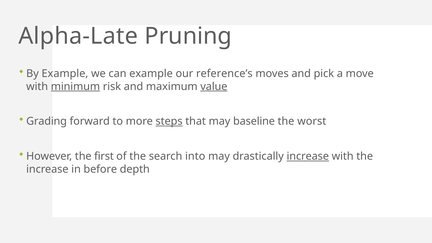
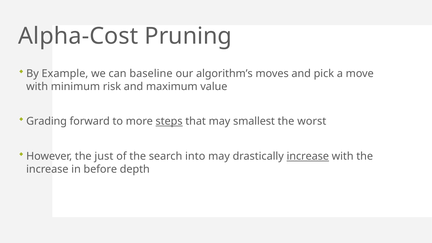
Alpha-Late: Alpha-Late -> Alpha-Cost
can example: example -> baseline
reference’s: reference’s -> algorithm’s
minimum underline: present -> none
value underline: present -> none
baseline: baseline -> smallest
first: first -> just
